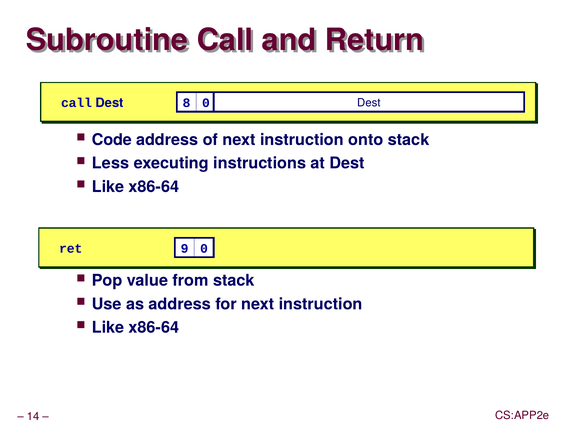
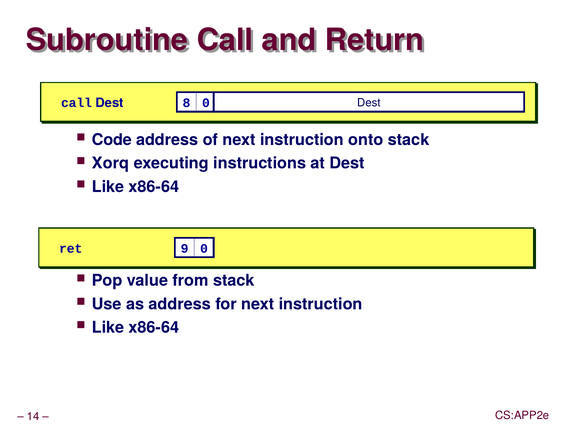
Less: Less -> Xorq
